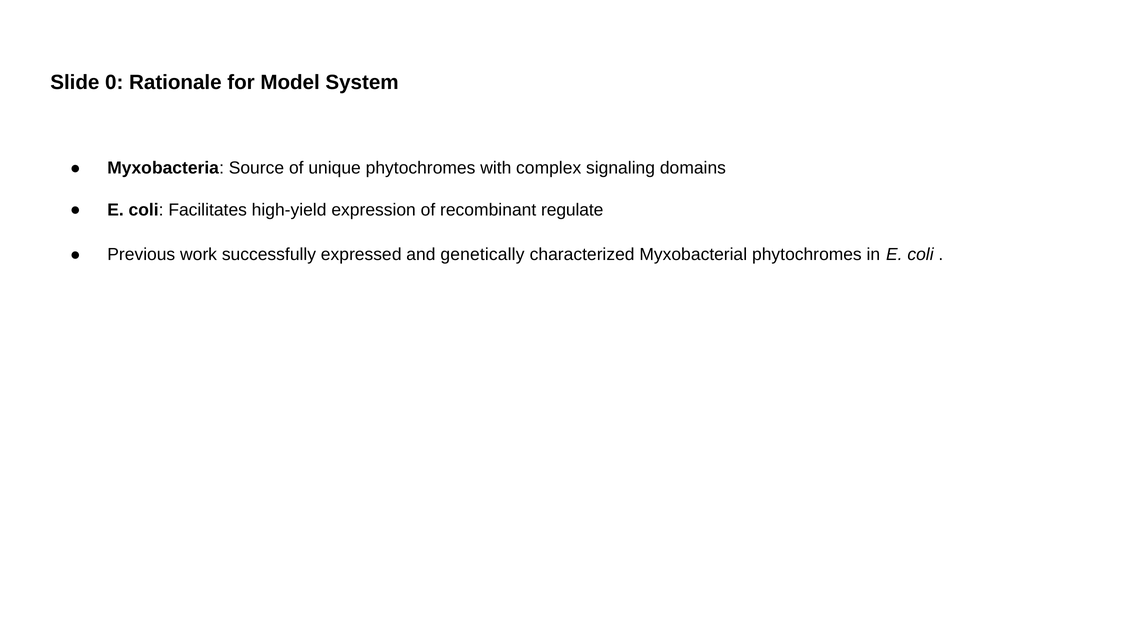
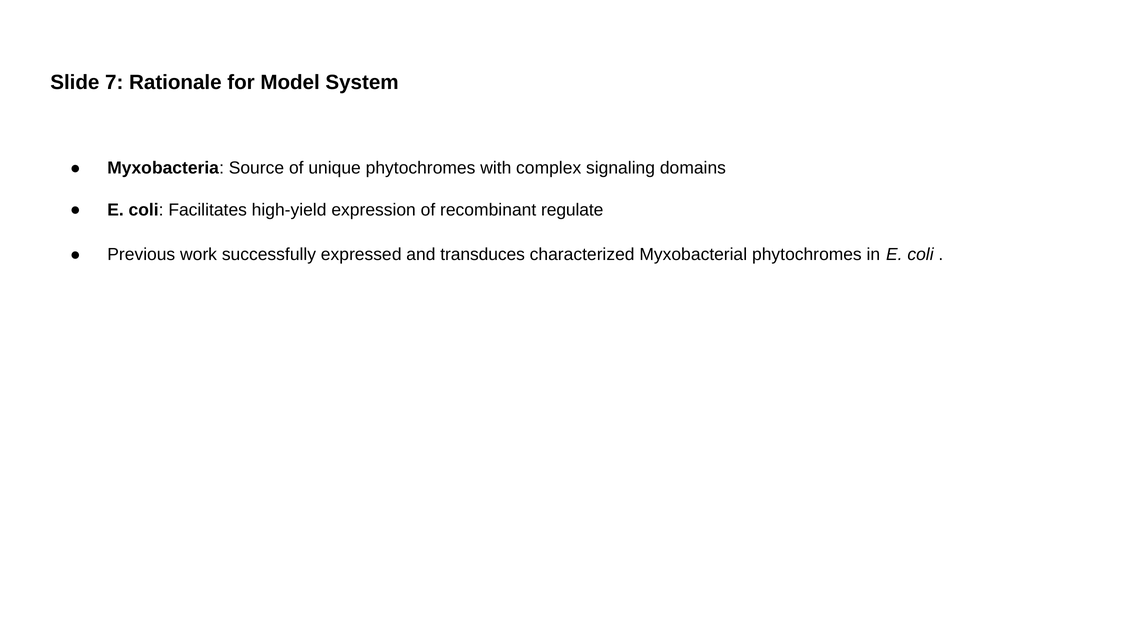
0: 0 -> 7
genetically: genetically -> transduces
